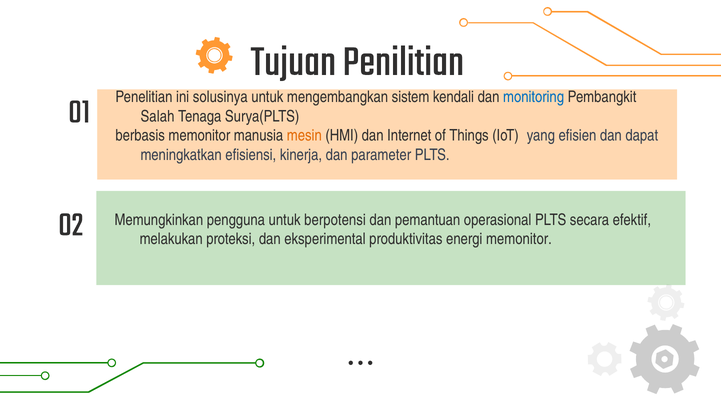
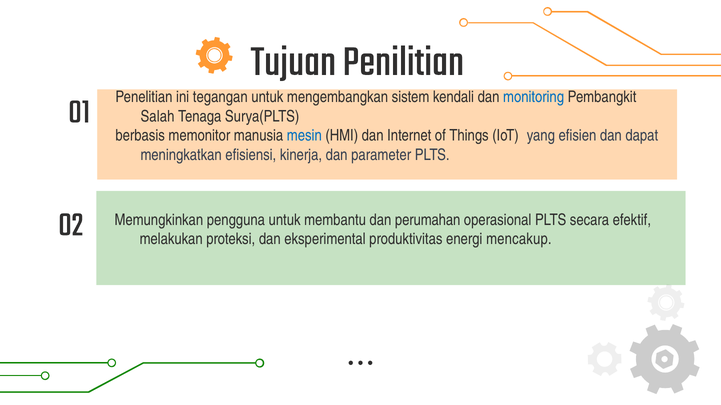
solusinya: solusinya -> tegangan
mesin colour: orange -> blue
berpotensi: berpotensi -> membantu
pemantuan: pemantuan -> perumahan
energi memonitor: memonitor -> mencakup
